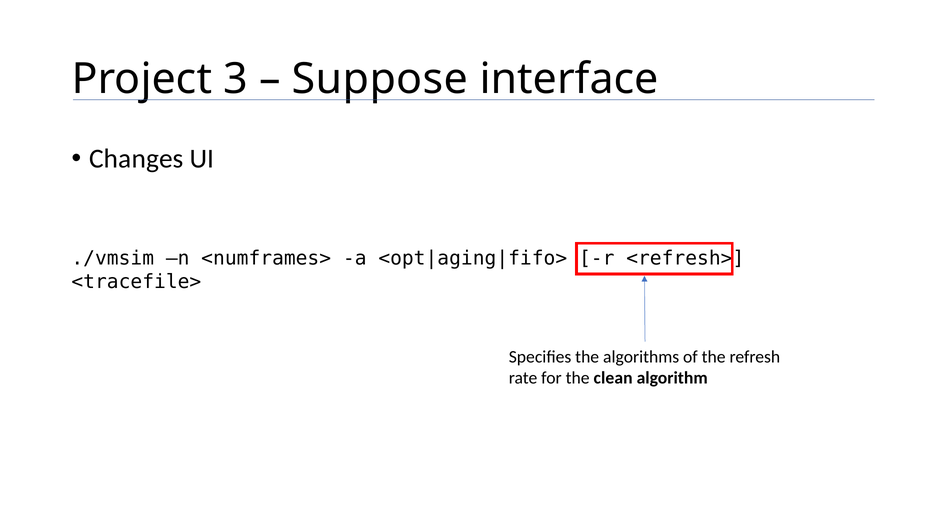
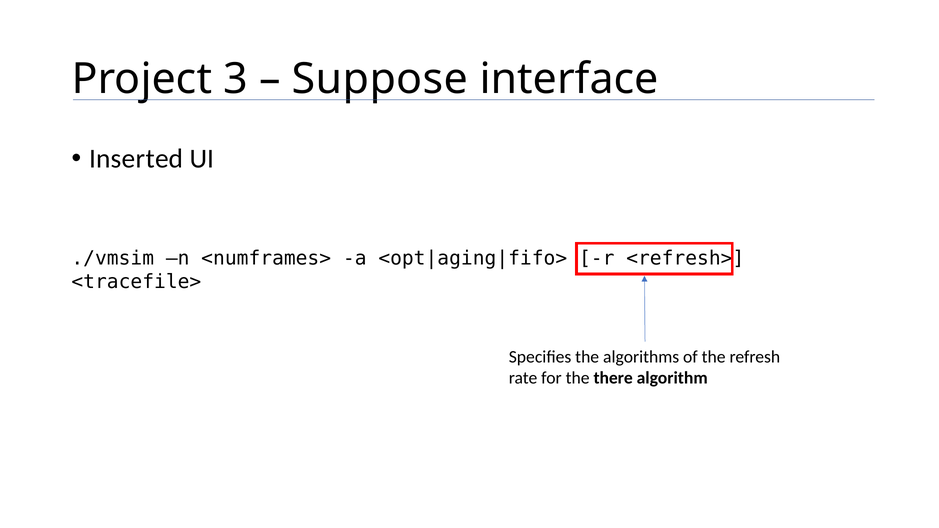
Changes: Changes -> Inserted
clean: clean -> there
